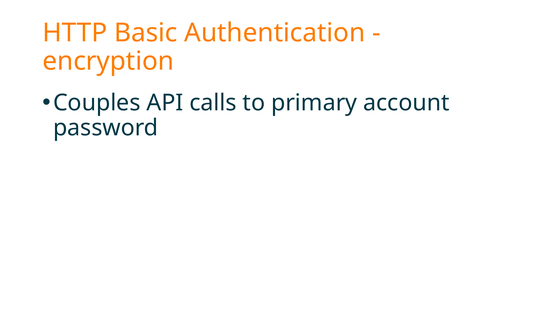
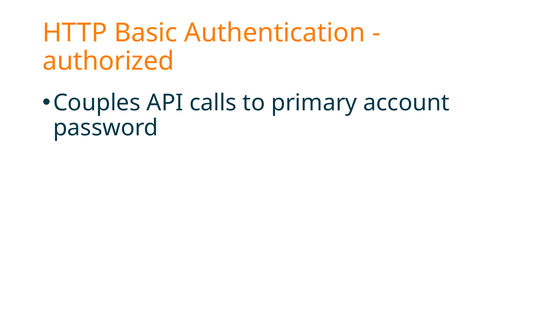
encryption: encryption -> authorized
